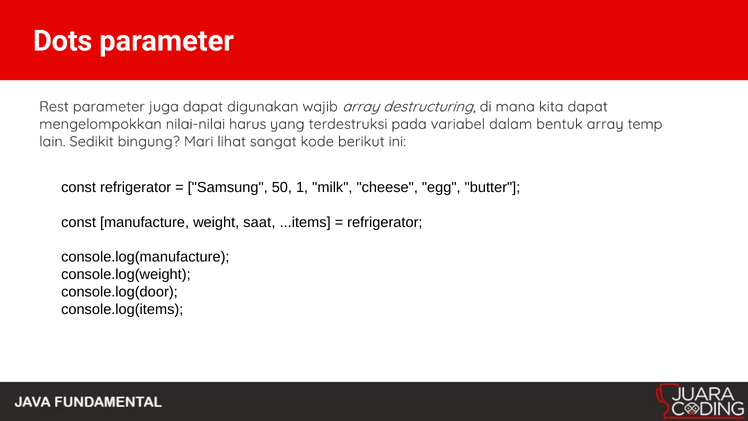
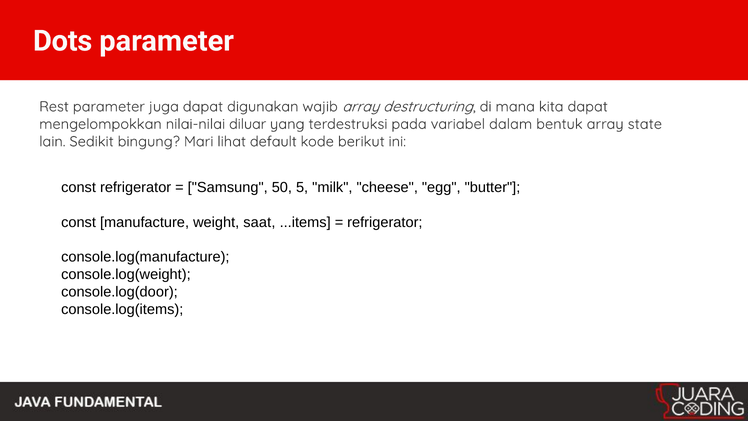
harus: harus -> diluar
temp: temp -> state
sangat: sangat -> default
1: 1 -> 5
